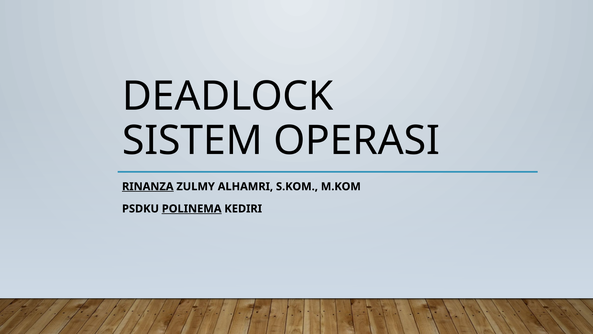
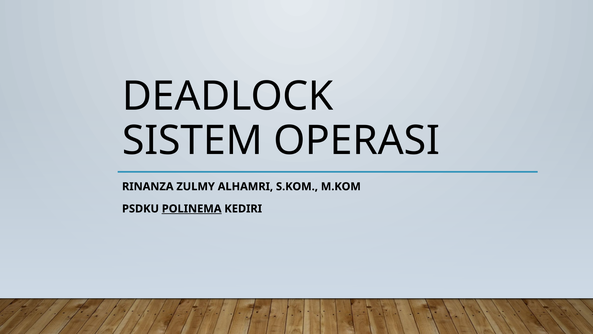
RINANZA underline: present -> none
